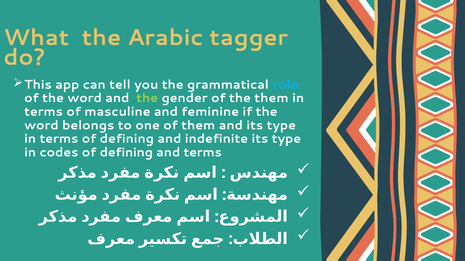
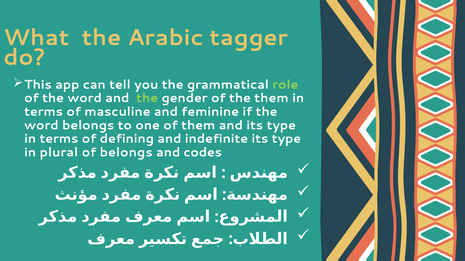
role colour: light blue -> light green
codes: codes -> plural
defining at (126, 153): defining -> belongs
and terms: terms -> codes
